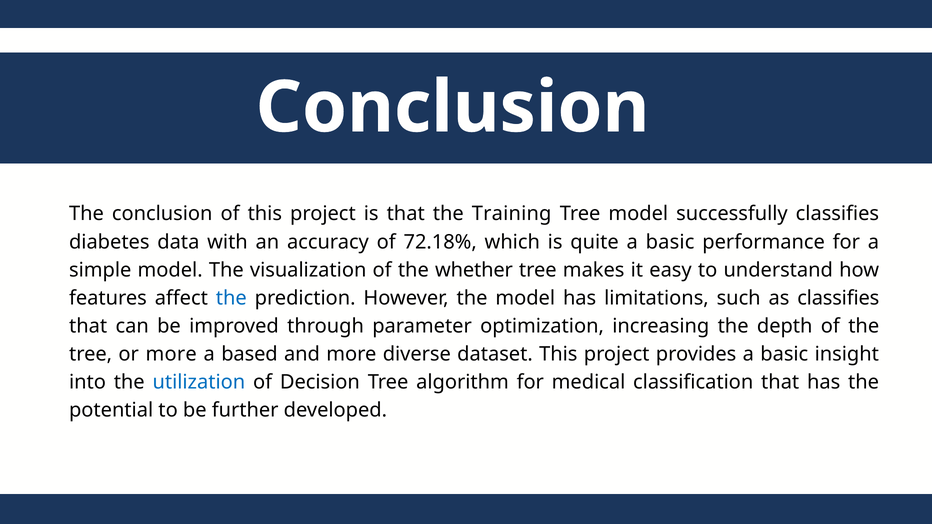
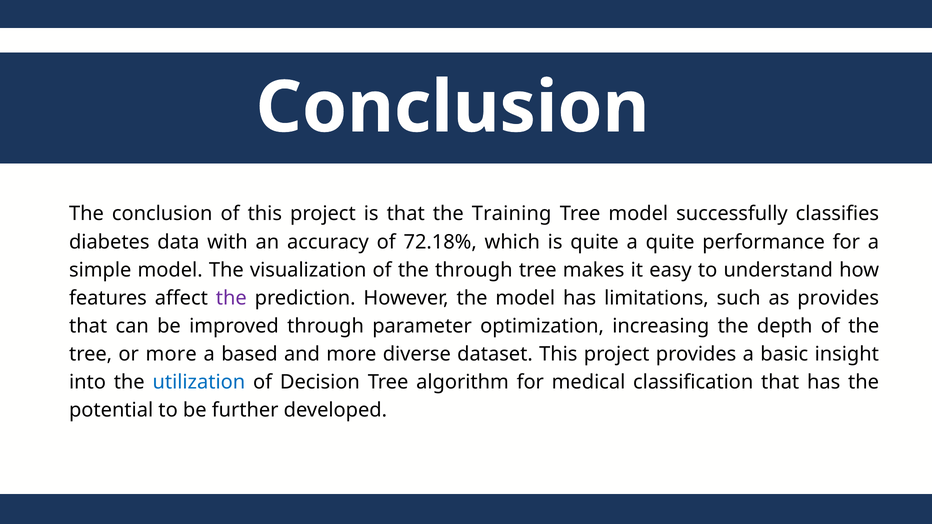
quite a basic: basic -> quite
the whether: whether -> through
the at (231, 298) colour: blue -> purple
as classifies: classifies -> provides
